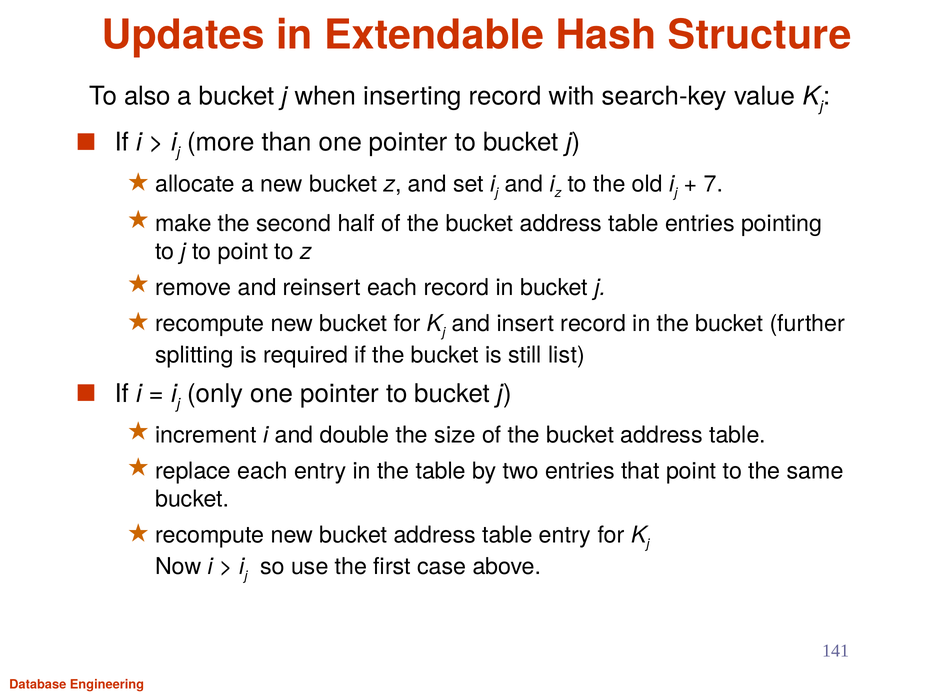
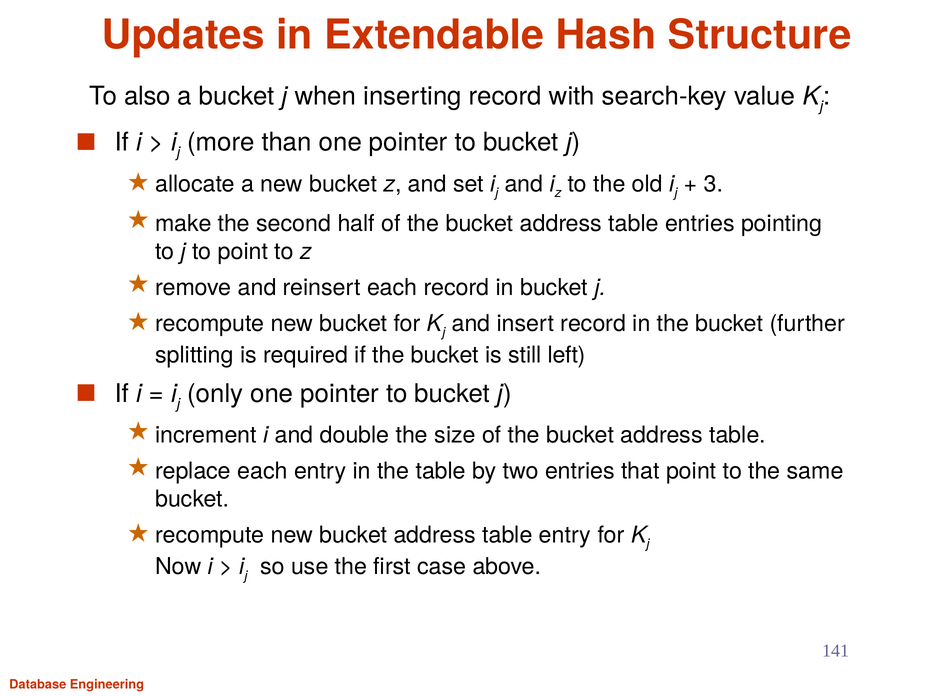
7: 7 -> 3
list: list -> left
